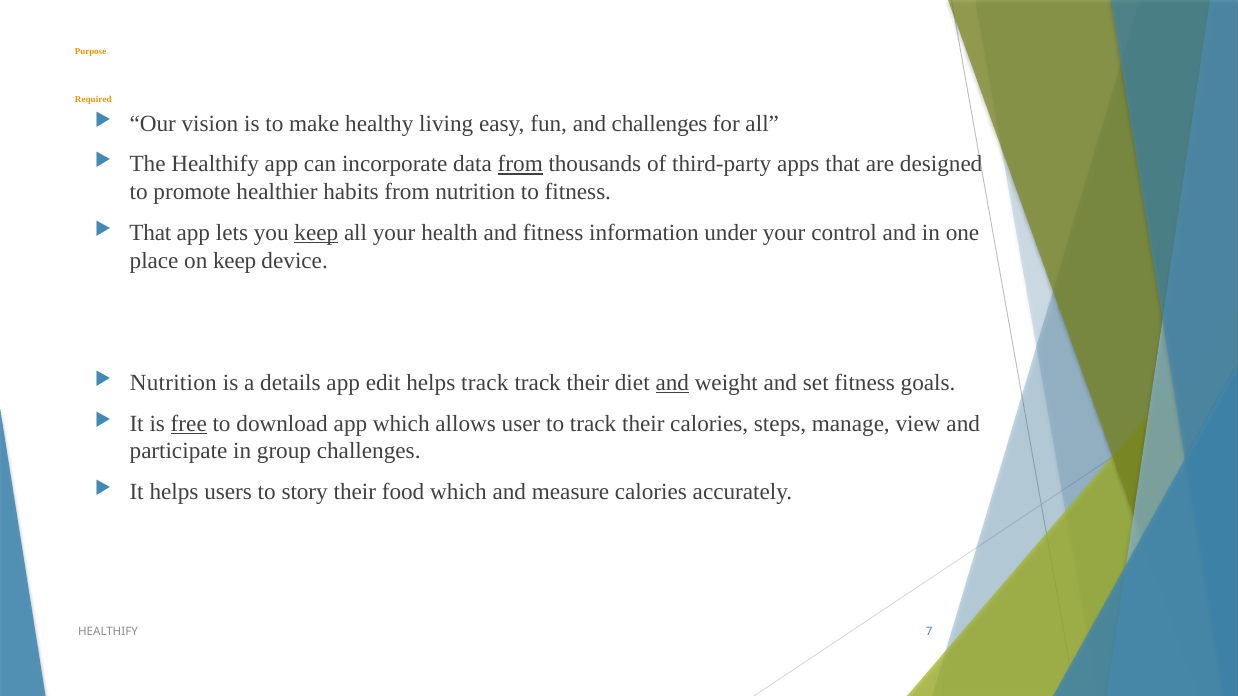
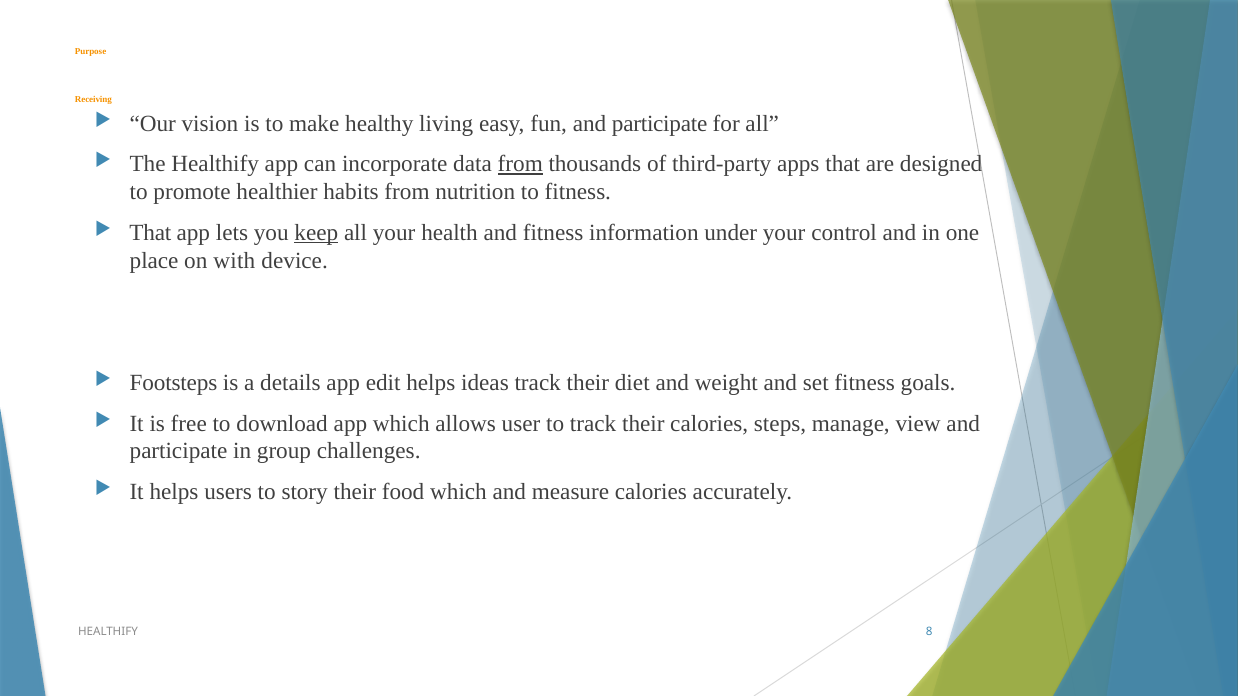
Required: Required -> Receiving
fun and challenges: challenges -> participate
on keep: keep -> with
Nutrition at (173, 383): Nutrition -> Footsteps
helps track: track -> ideas
and at (672, 383) underline: present -> none
free underline: present -> none
7: 7 -> 8
